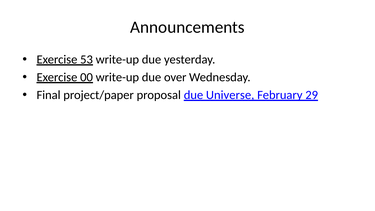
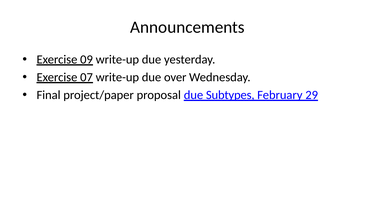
53: 53 -> 09
00: 00 -> 07
Universe: Universe -> Subtypes
